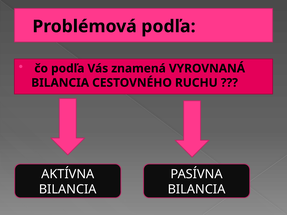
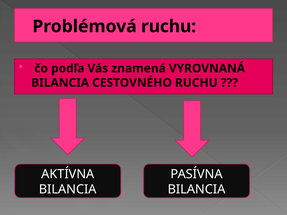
Problémová podľa: podľa -> ruchu
